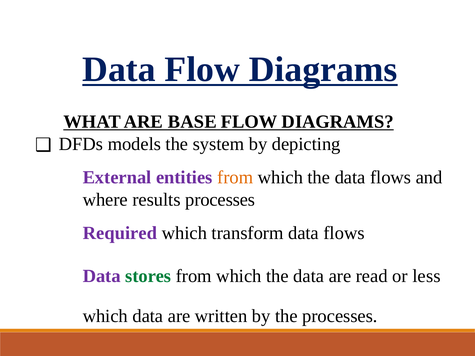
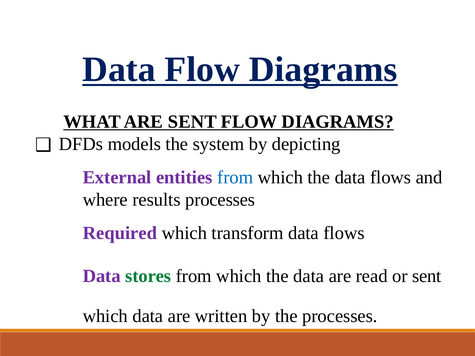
ARE BASE: BASE -> SENT
from at (235, 177) colour: orange -> blue
or less: less -> sent
